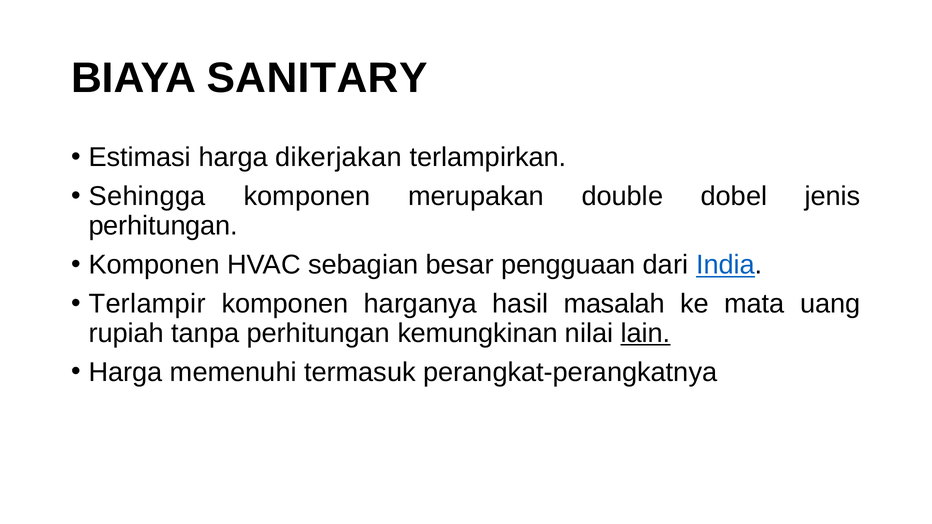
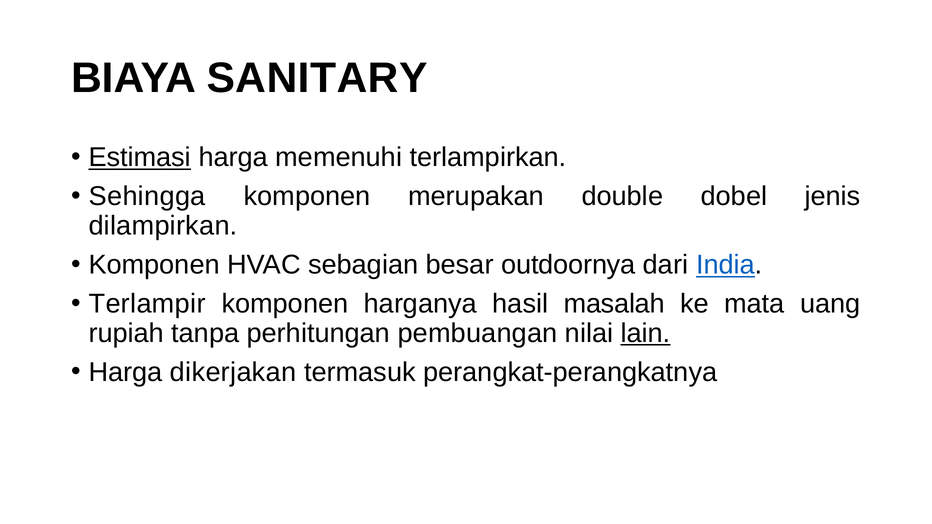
Estimasi underline: none -> present
dikerjakan: dikerjakan -> memenuhi
perhitungan at (163, 226): perhitungan -> dilampirkan
pengguaan: pengguaan -> outdoornya
kemungkinan: kemungkinan -> pembuangan
memenuhi: memenuhi -> dikerjakan
